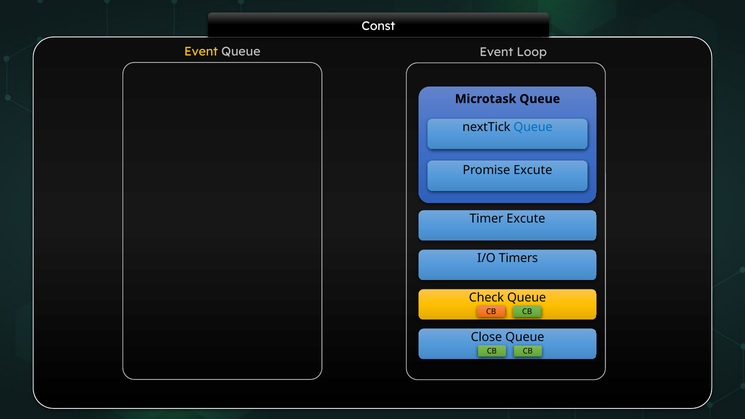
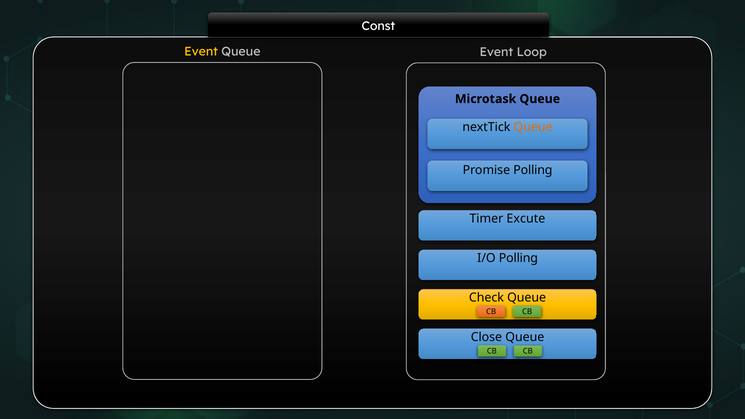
Queue at (533, 127) colour: blue -> orange
Promise Excute: Excute -> Polling
I/O Timers: Timers -> Polling
